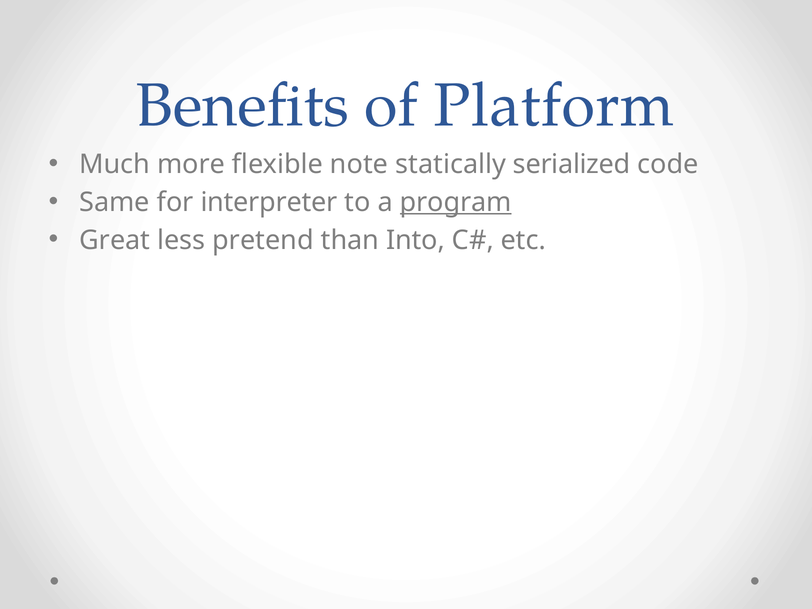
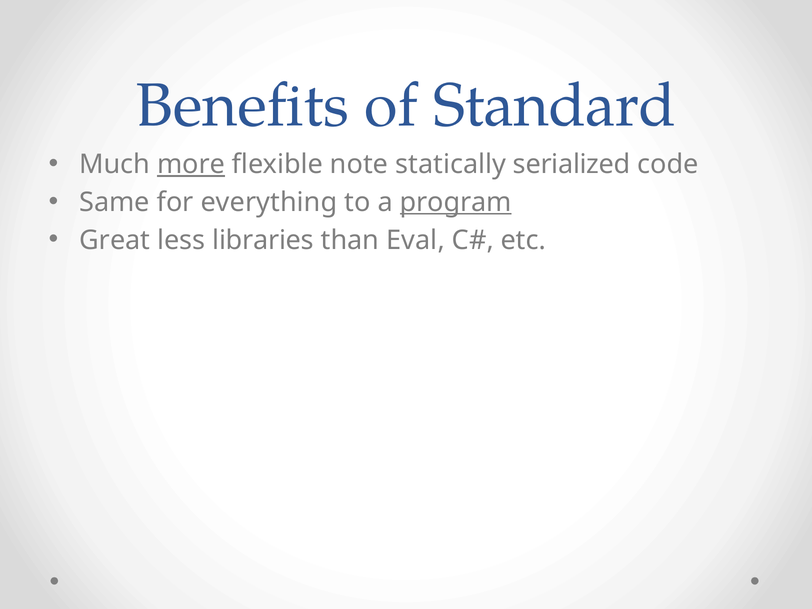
Platform: Platform -> Standard
more underline: none -> present
interpreter: interpreter -> everything
pretend: pretend -> libraries
Into: Into -> Eval
